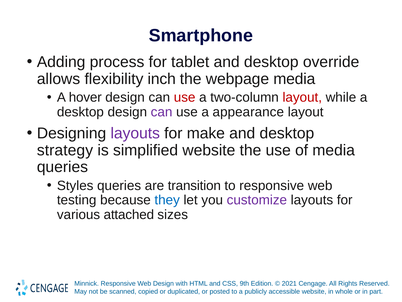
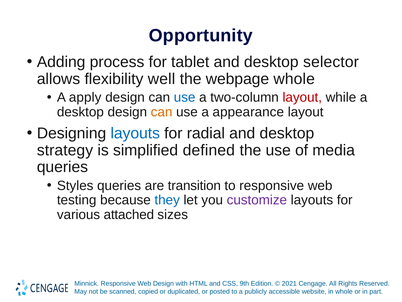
Smartphone: Smartphone -> Opportunity
override: override -> selector
inch: inch -> well
webpage media: media -> whole
hover: hover -> apply
use at (185, 97) colour: red -> blue
can at (162, 112) colour: purple -> orange
layouts at (135, 133) colour: purple -> blue
make: make -> radial
simplified website: website -> defined
